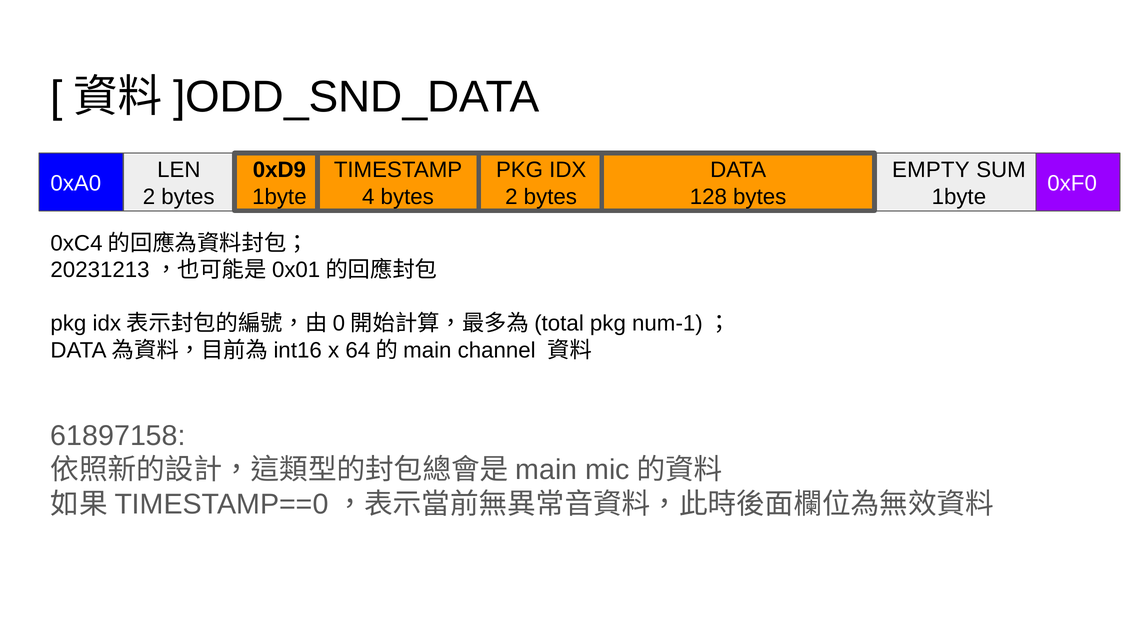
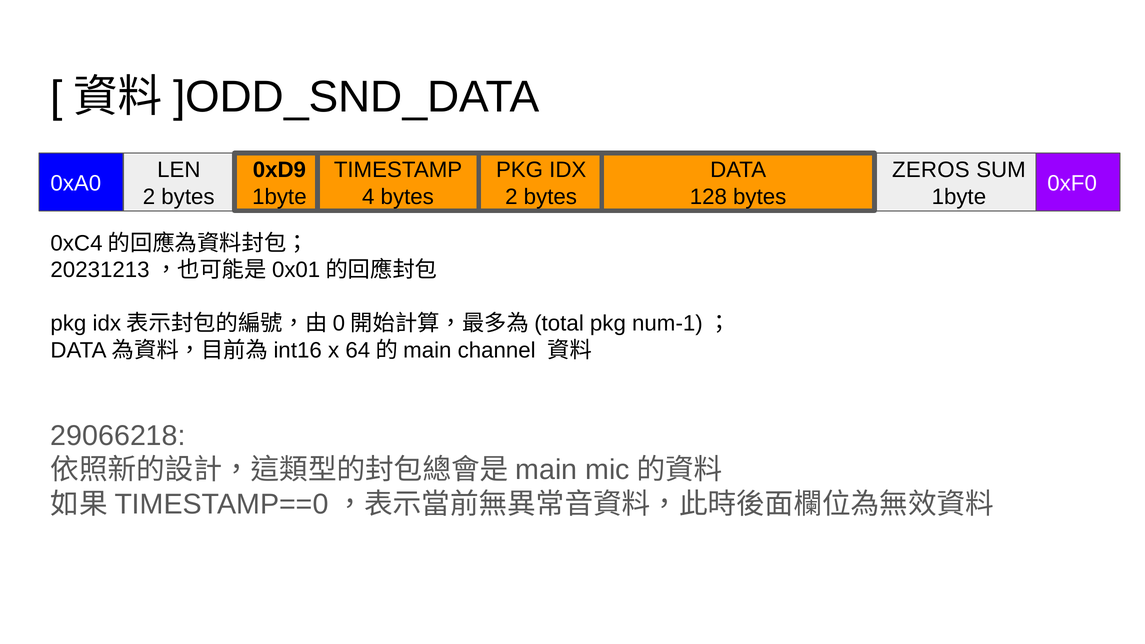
EMPTY: EMPTY -> ZEROS
61897158: 61897158 -> 29066218
